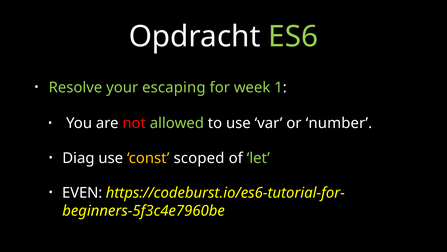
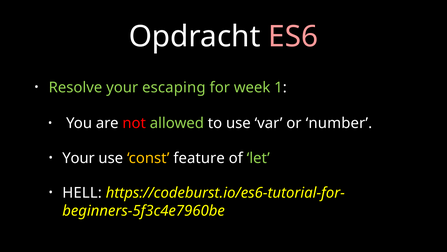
ES6 colour: light green -> pink
Diag at (78, 158): Diag -> Your
scoped: scoped -> feature
EVEN: EVEN -> HELL
